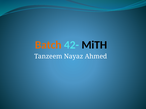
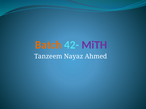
MiTH colour: black -> purple
